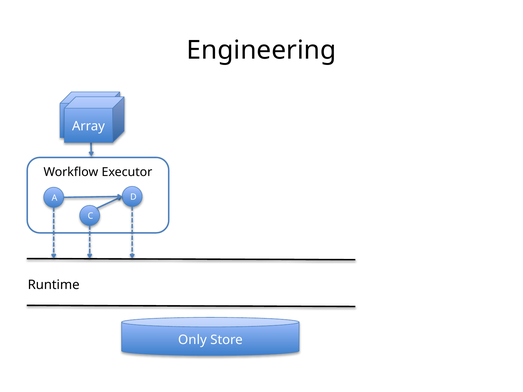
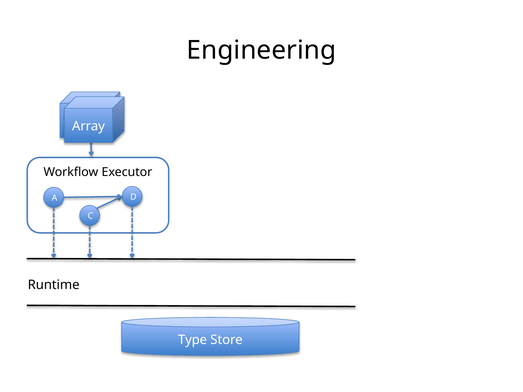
Only: Only -> Type
